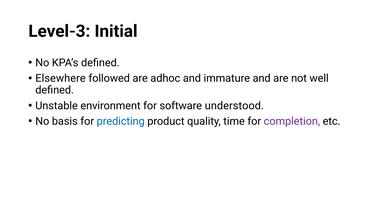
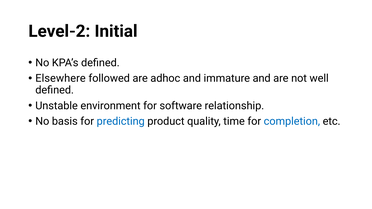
Level-3: Level-3 -> Level-2
understood: understood -> relationship
completion colour: purple -> blue
